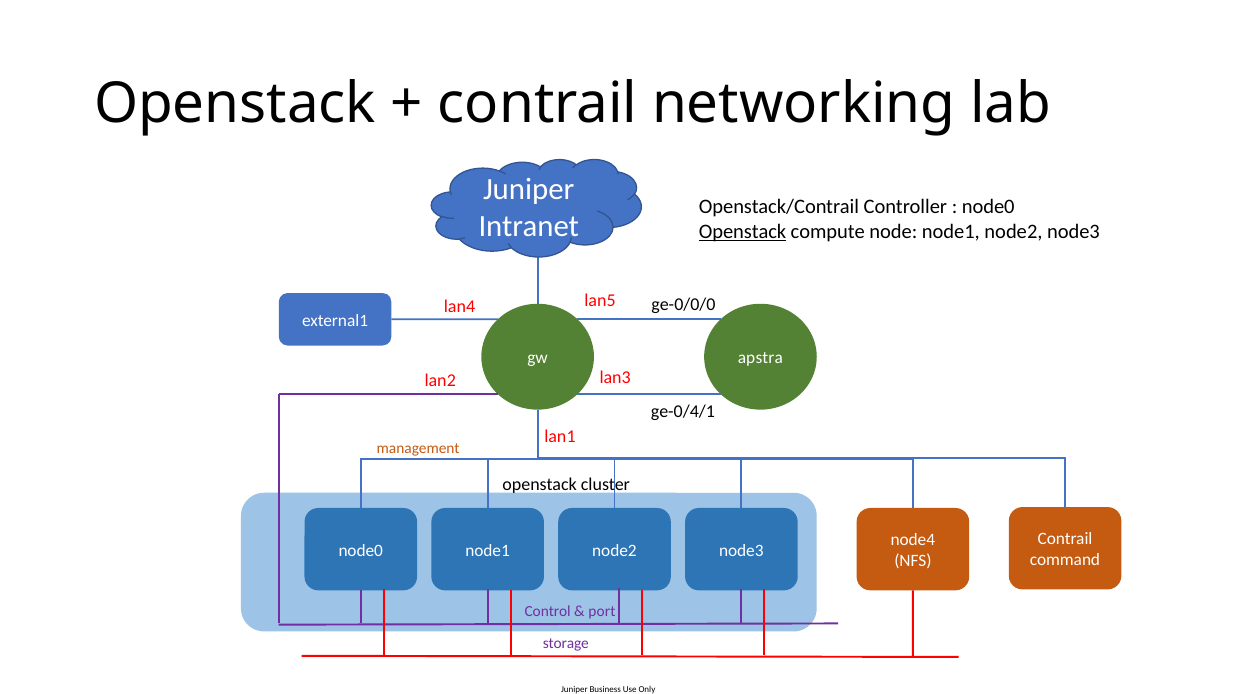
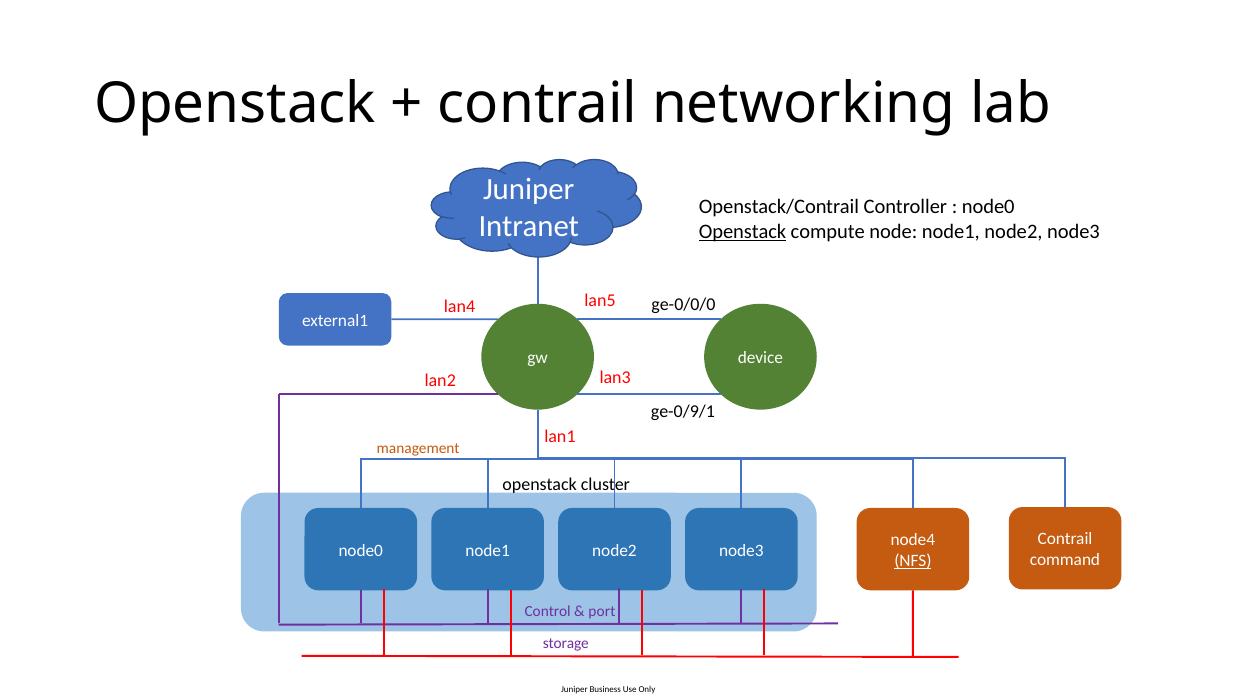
apstra: apstra -> device
ge-0/4/1: ge-0/4/1 -> ge-0/9/1
NFS underline: none -> present
